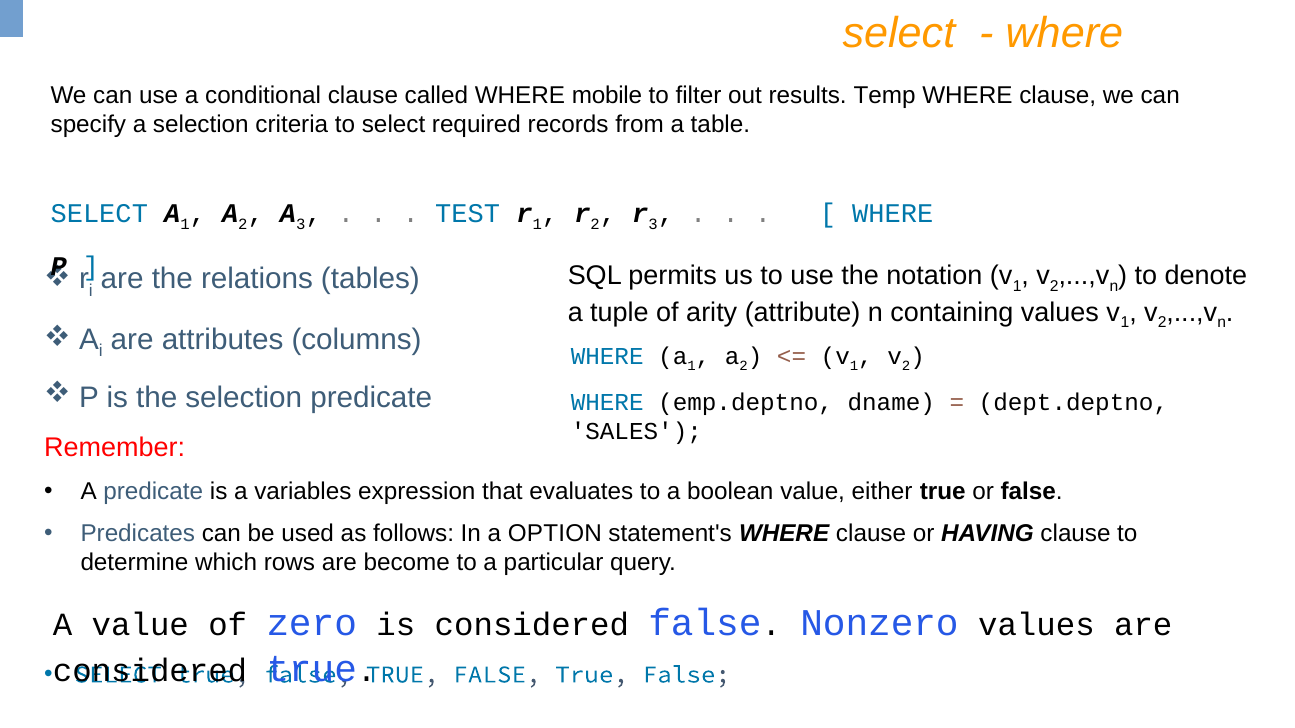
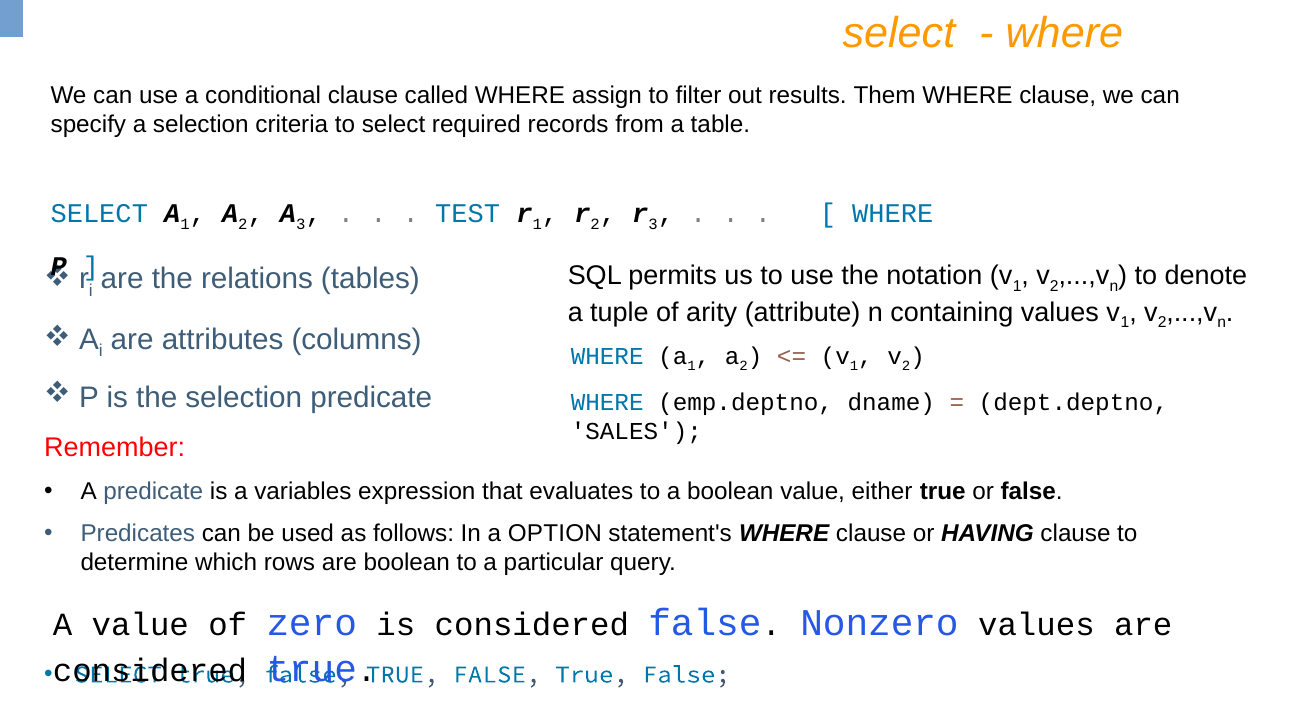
mobile: mobile -> assign
Temp: Temp -> Them
are become: become -> boolean
